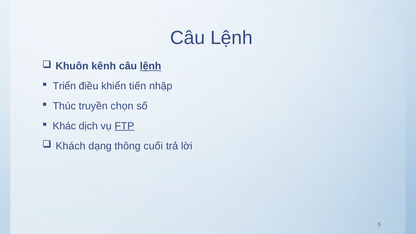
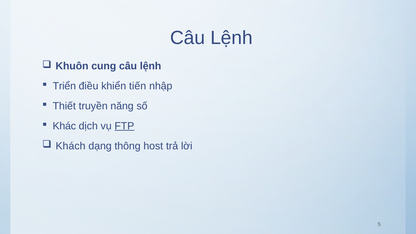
kênh: kênh -> cung
lệnh at (151, 66) underline: present -> none
Thúc: Thúc -> Thiết
chọn: chọn -> năng
cuối: cuối -> host
